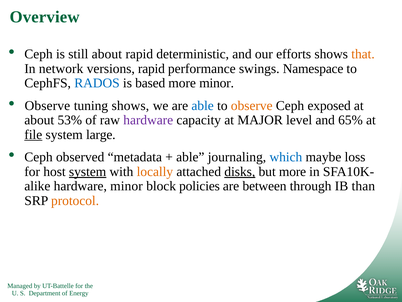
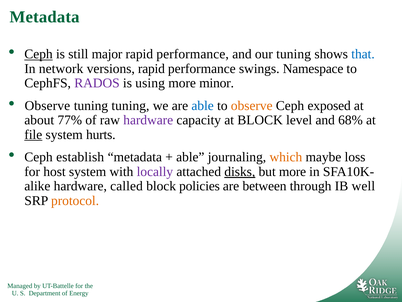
Overview at (45, 17): Overview -> Metadata
Ceph at (39, 54) underline: none -> present
still about: about -> major
deterministic at (193, 54): deterministic -> performance
our efforts: efforts -> tuning
that colour: orange -> blue
RADOS colour: blue -> purple
based: based -> using
tuning shows: shows -> tuning
53%: 53% -> 77%
at MAJOR: MAJOR -> BLOCK
65%: 65% -> 68%
large: large -> hurts
observed: observed -> establish
which colour: blue -> orange
system at (88, 171) underline: present -> none
locally colour: orange -> purple
hardware minor: minor -> called
than: than -> well
